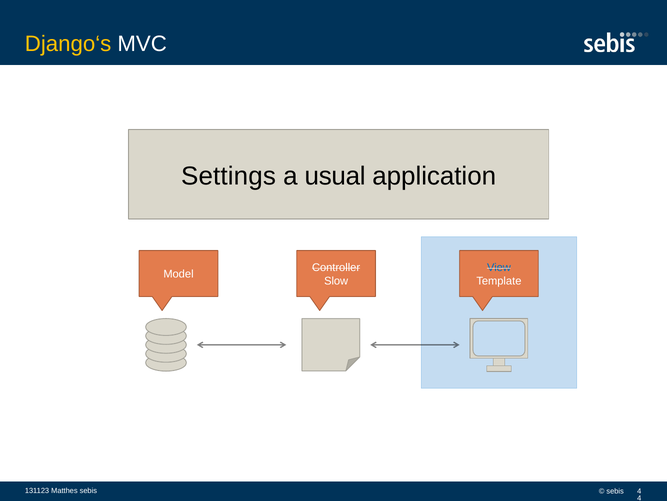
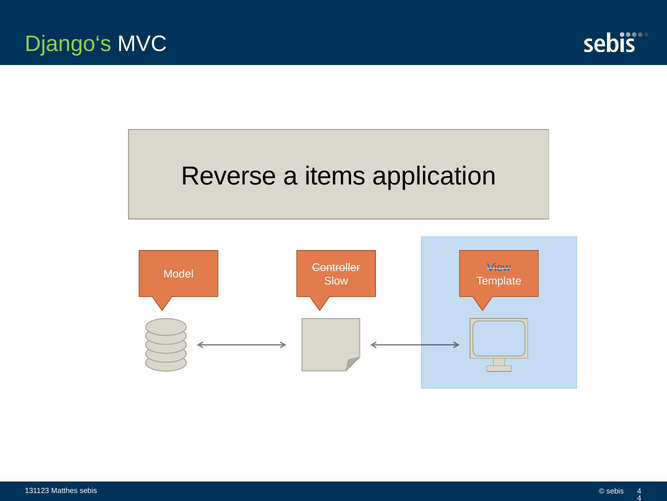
Django‘s colour: yellow -> light green
Settings: Settings -> Reverse
usual: usual -> items
